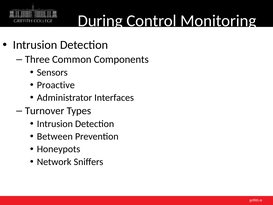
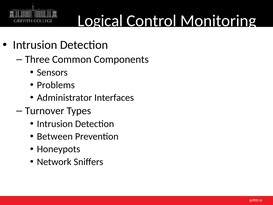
During: During -> Logical
Proactive: Proactive -> Problems
